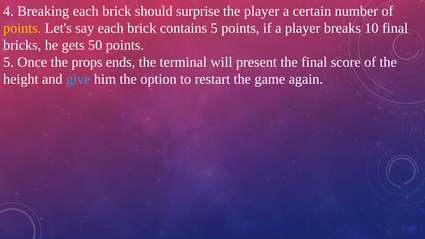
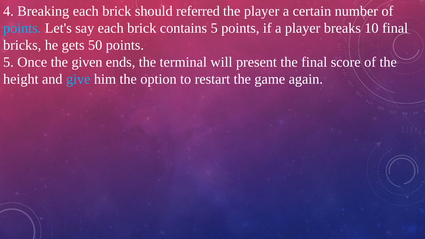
surprise: surprise -> referred
points at (22, 28) colour: yellow -> light blue
props: props -> given
